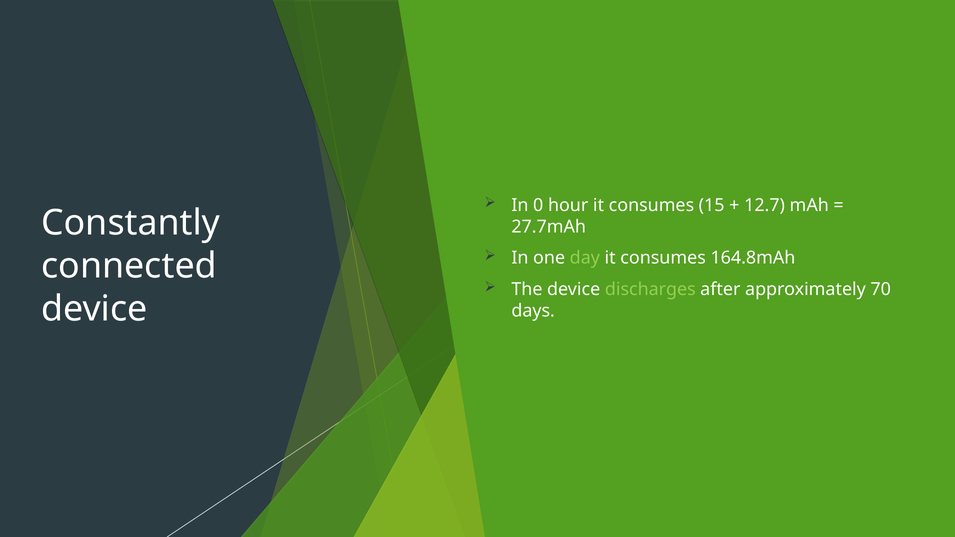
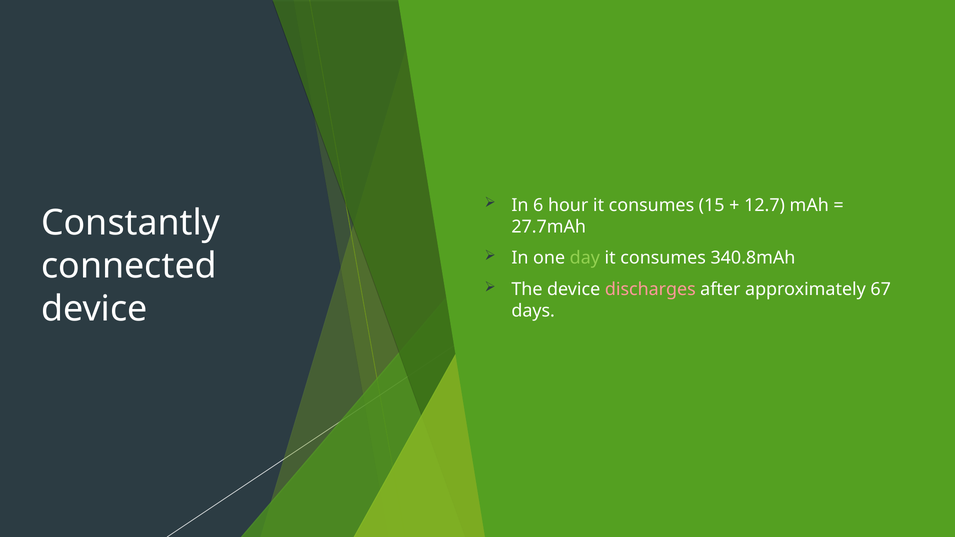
0: 0 -> 6
164.8mAh: 164.8mAh -> 340.8mAh
discharges colour: light green -> pink
70: 70 -> 67
